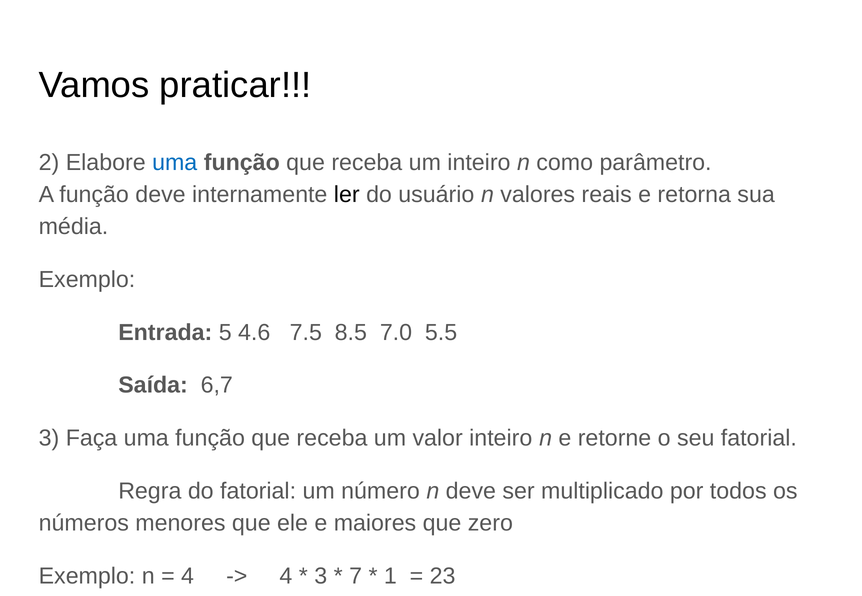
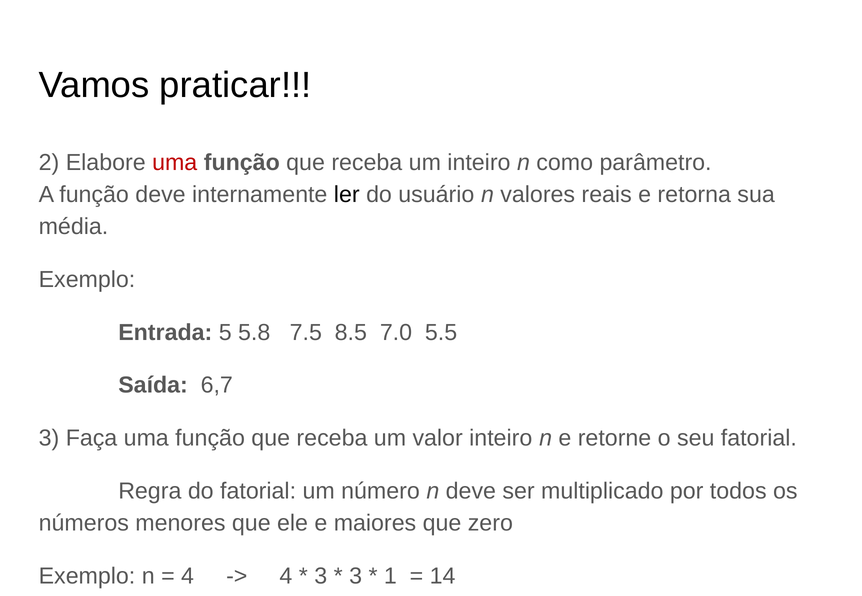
uma at (175, 163) colour: blue -> red
4.6: 4.6 -> 5.8
7 at (356, 577): 7 -> 3
23: 23 -> 14
